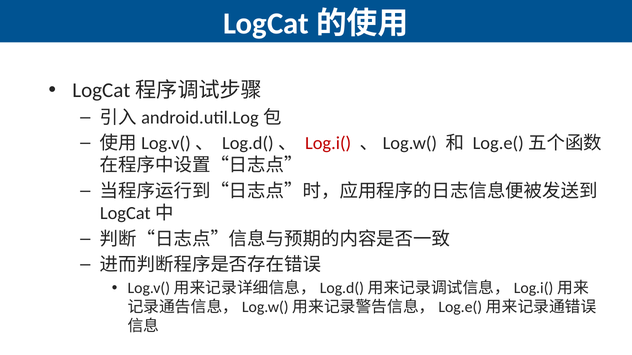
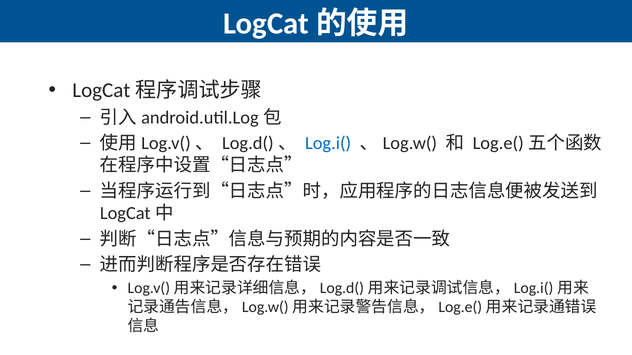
Log.i( colour: red -> blue
